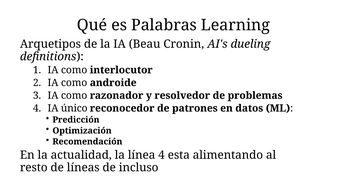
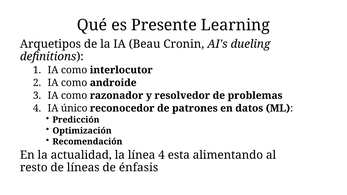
Palabras: Palabras -> Presente
incluso: incluso -> énfasis
